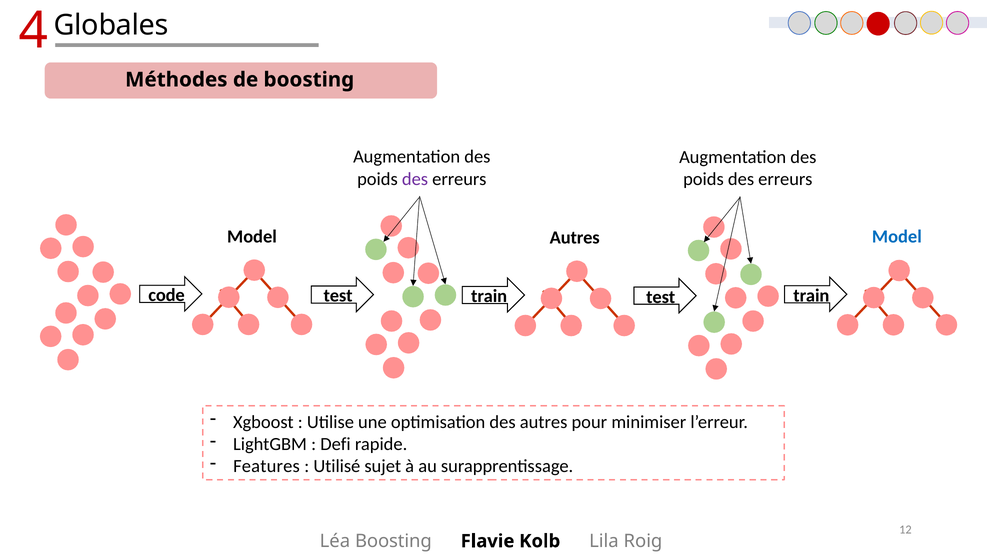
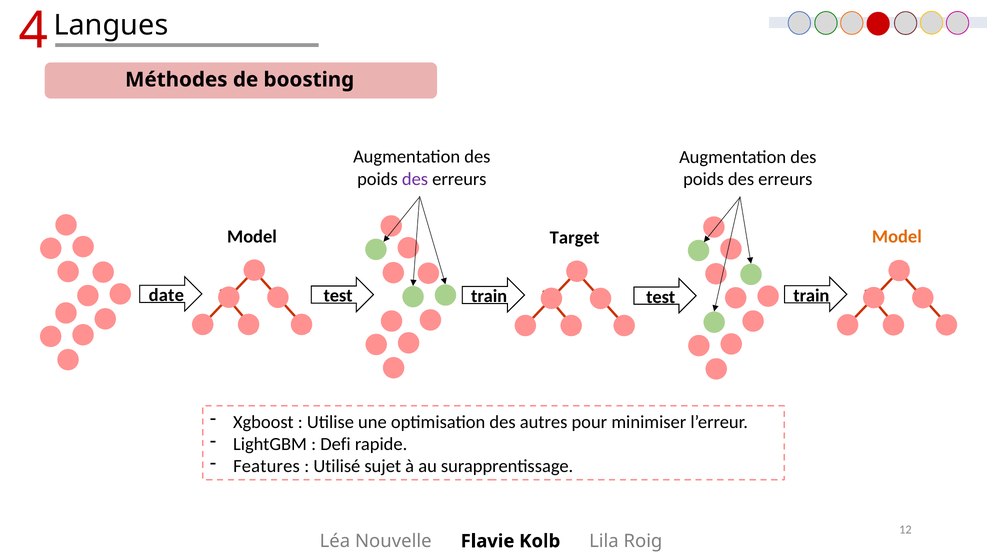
Globales: Globales -> Langues
Model at (897, 237) colour: blue -> orange
Autres at (575, 238): Autres -> Target
code: code -> date
Léa Boosting: Boosting -> Nouvelle
